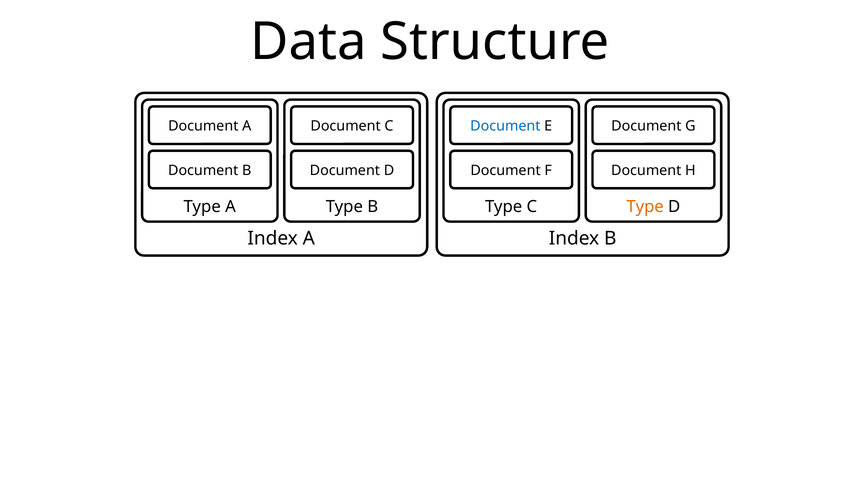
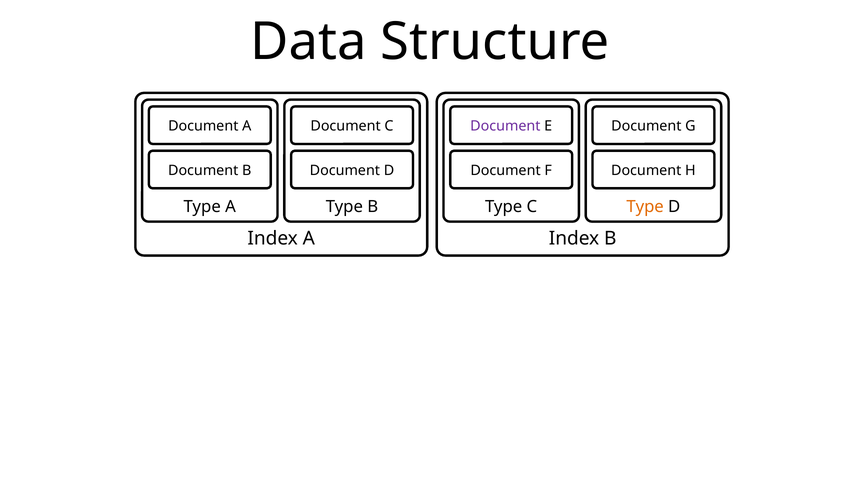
Document at (505, 126) colour: blue -> purple
